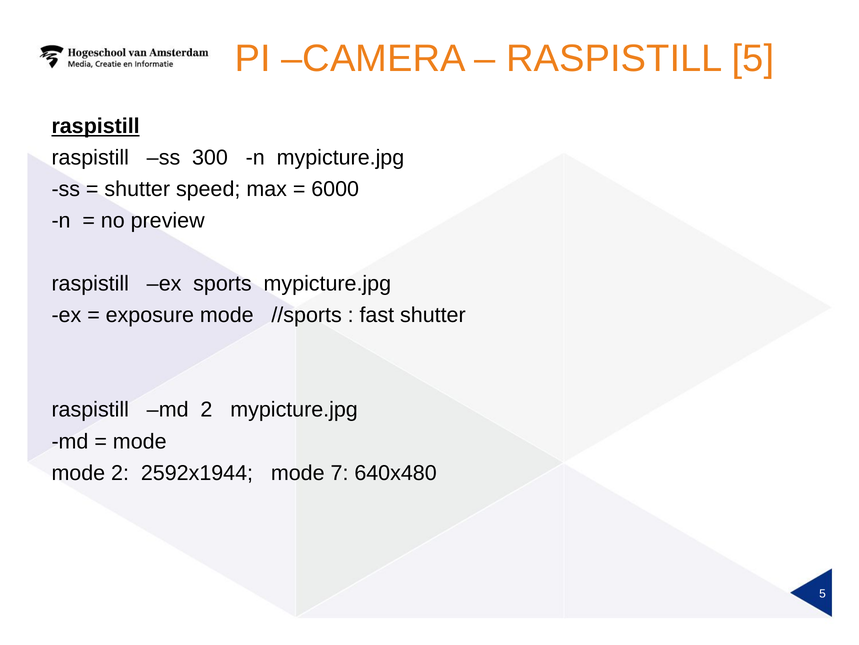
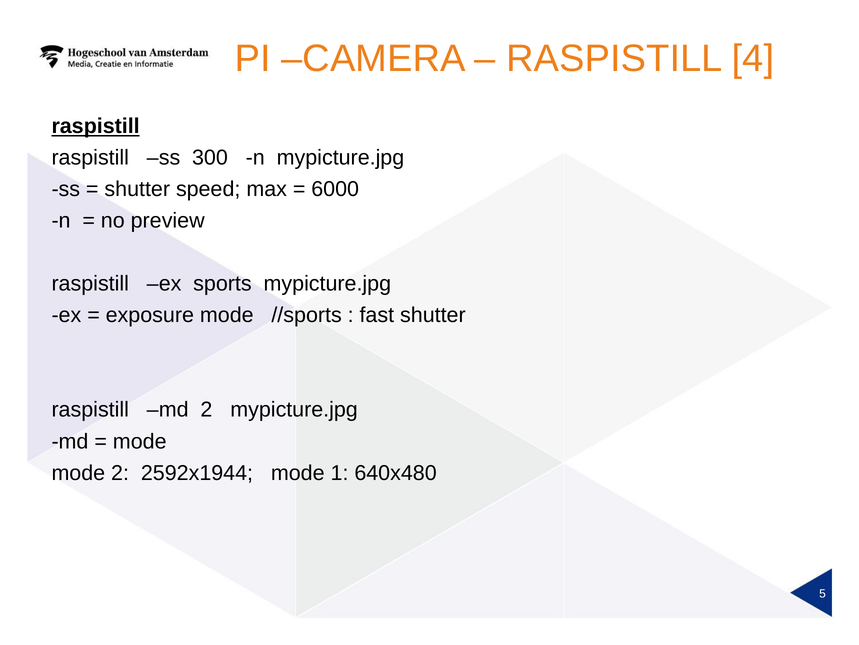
RASPISTILL 5: 5 -> 4
7: 7 -> 1
